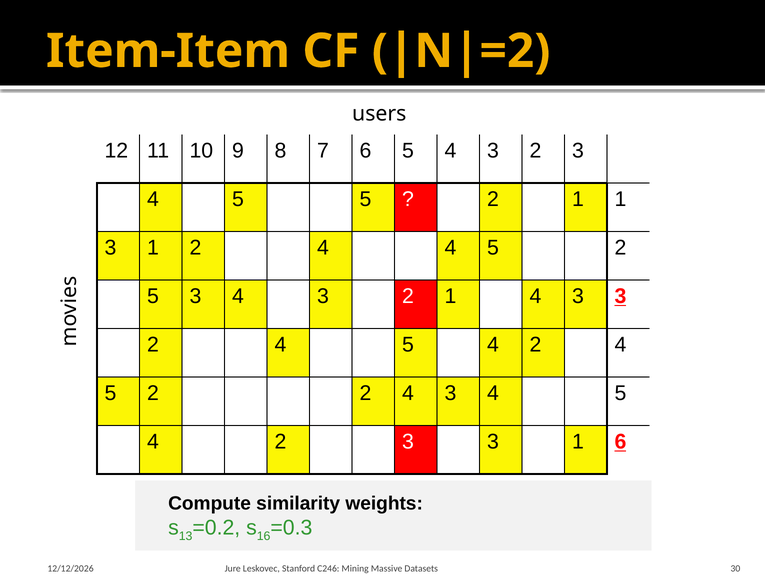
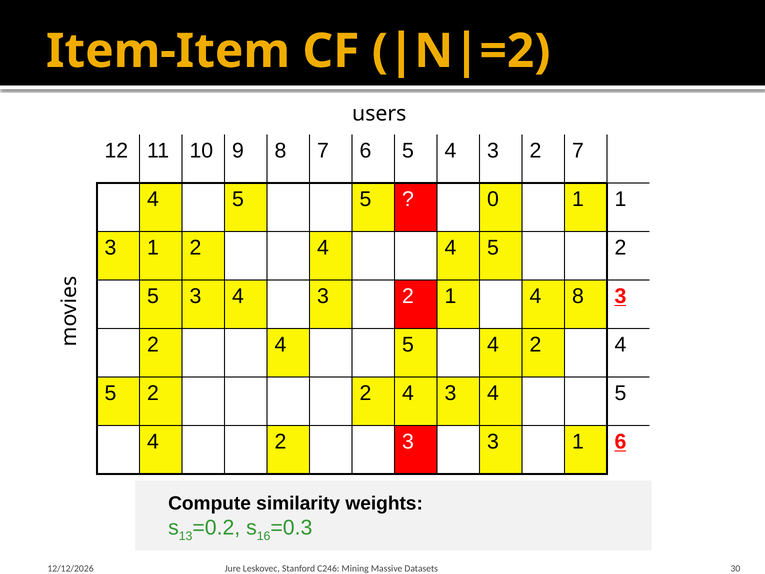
3 2 3: 3 -> 7
2 at (493, 199): 2 -> 0
1 4 3: 3 -> 8
